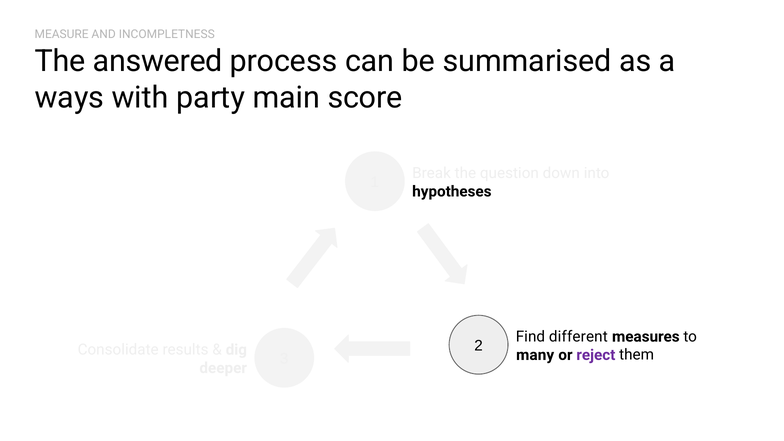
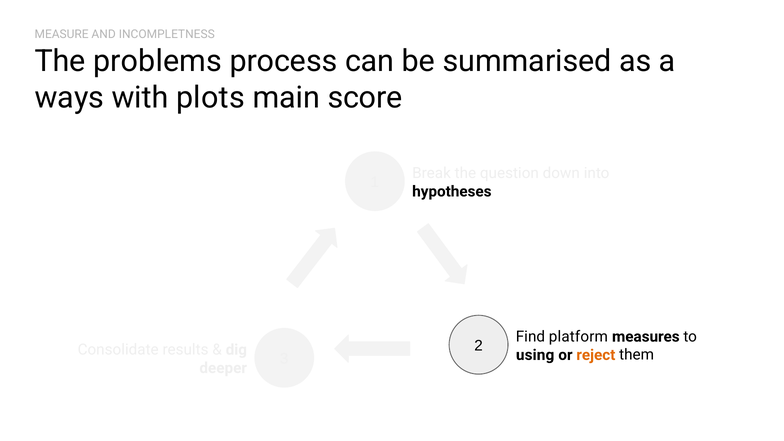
answered: answered -> problems
party: party -> plots
different: different -> platform
many: many -> using
reject colour: purple -> orange
